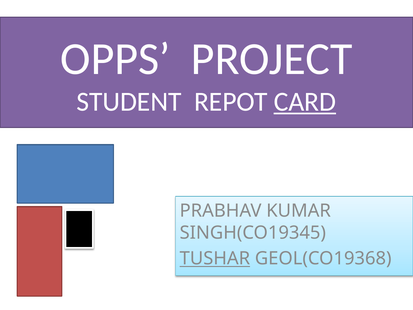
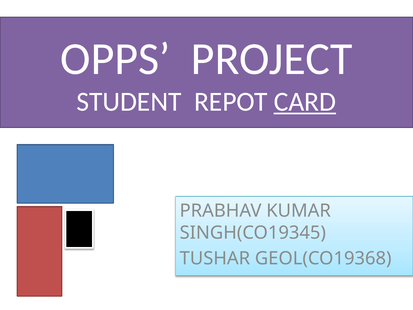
TUSHAR underline: present -> none
